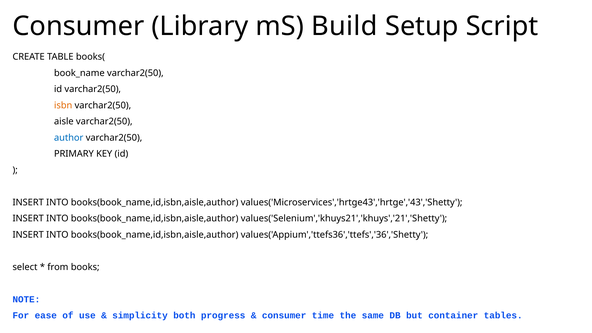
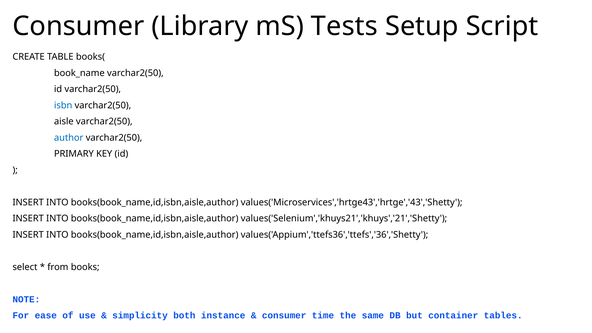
Build: Build -> Tests
isbn colour: orange -> blue
progress: progress -> instance
